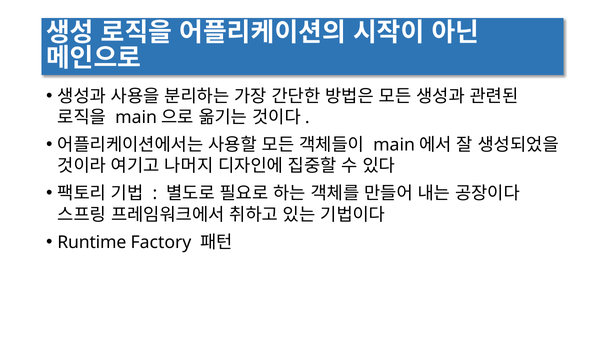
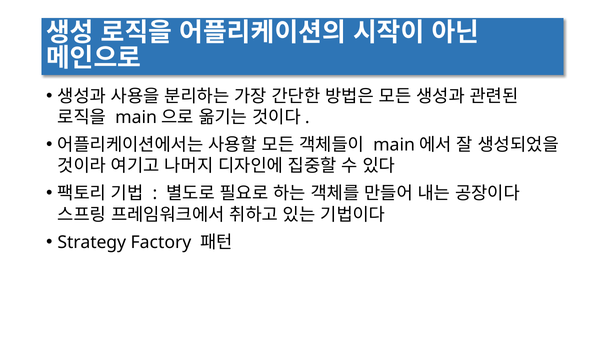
Runtime: Runtime -> Strategy
